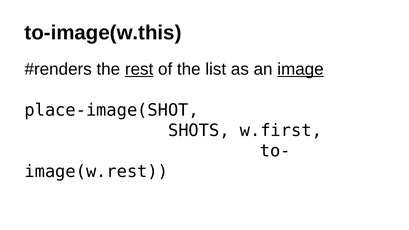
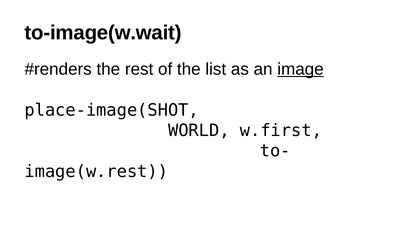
to-image(w.this: to-image(w.this -> to-image(w.wait
rest underline: present -> none
SHOTS: SHOTS -> WORLD
